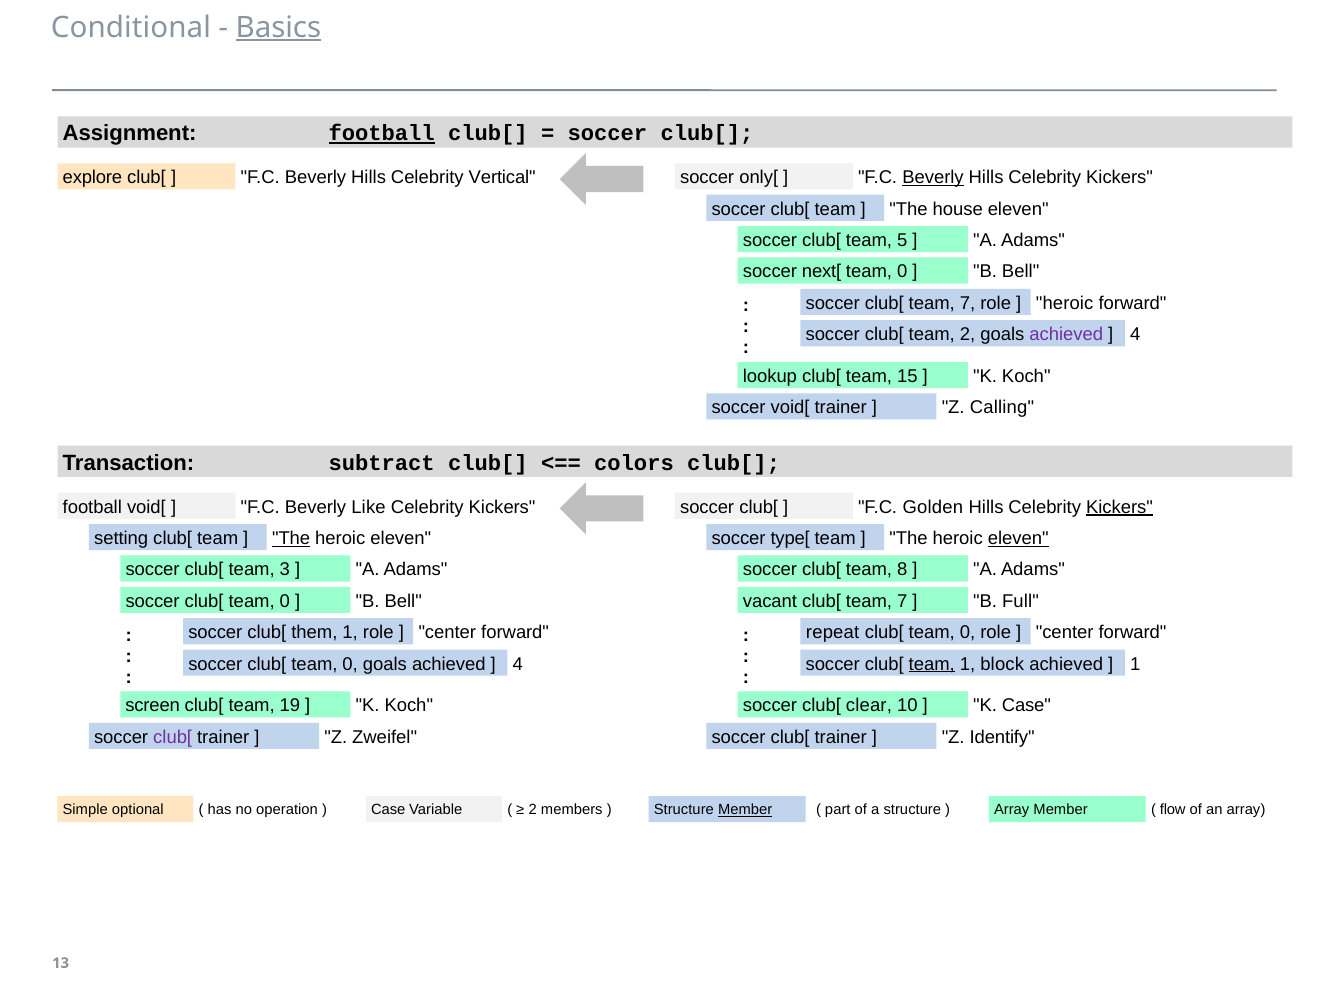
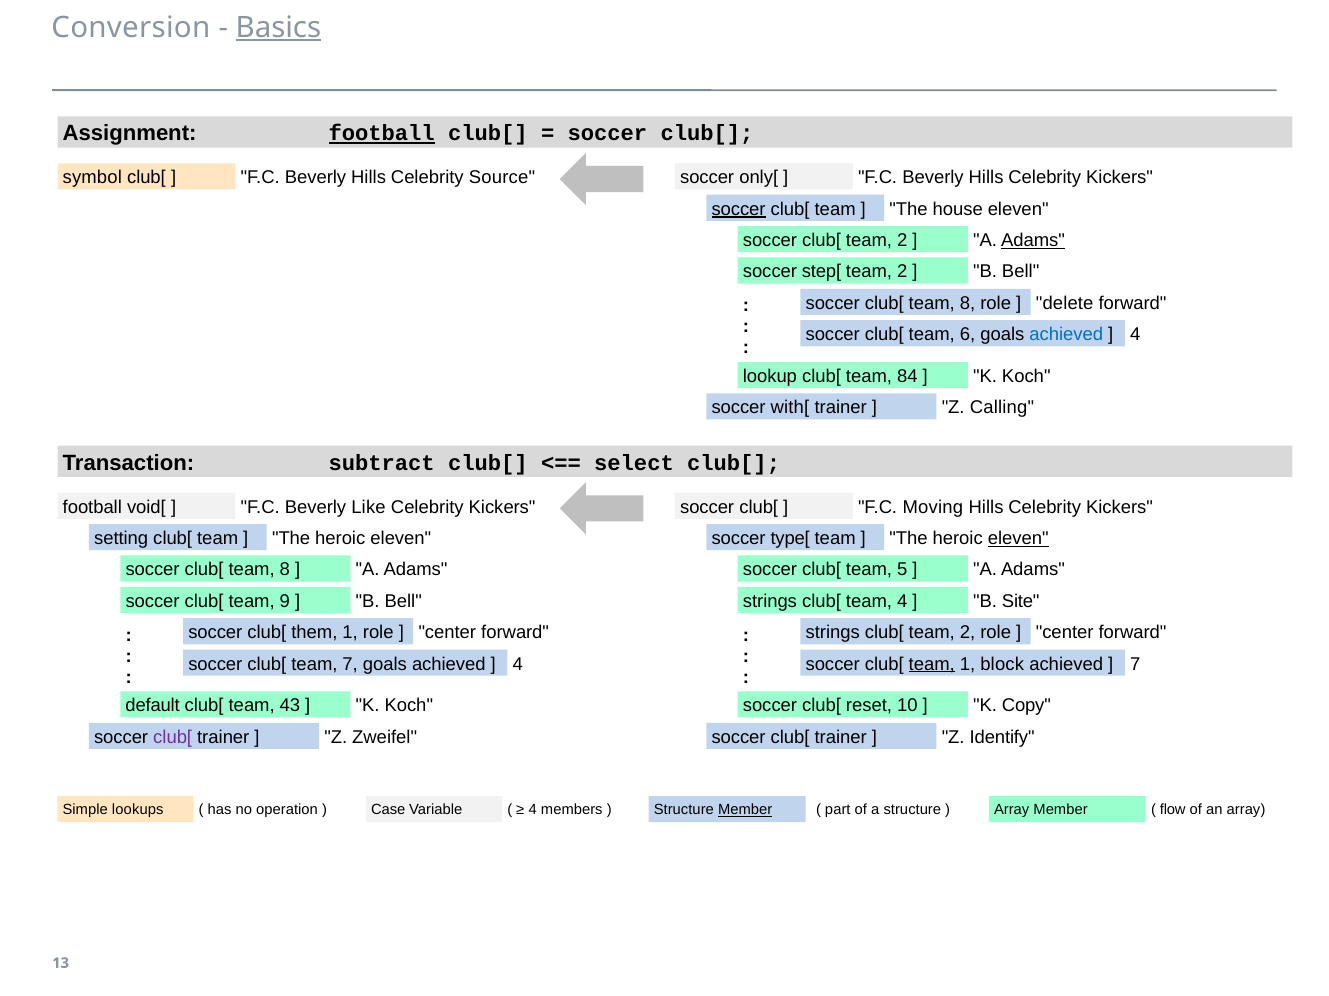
Conditional: Conditional -> Conversion
explore: explore -> symbol
Vertical: Vertical -> Source
Beverly at (933, 178) underline: present -> none
soccer at (739, 209) underline: none -> present
soccer club[ team 5: 5 -> 2
Adams at (1033, 241) underline: none -> present
next[: next[ -> step[
0 at (902, 272): 0 -> 2
7 at (968, 303): 7 -> 8
heroic at (1065, 303): heroic -> delete
team 2: 2 -> 6
achieved at (1066, 335) colour: purple -> blue
15: 15 -> 84
soccer void[: void[ -> with[
colors: colors -> select
Golden: Golden -> Moving
Kickers at (1120, 507) underline: present -> none
The at (291, 539) underline: present -> none
3 at (285, 570): 3 -> 8
8: 8 -> 5
0 at (285, 602): 0 -> 9
vacant at (770, 602): vacant -> strings
7 at (902, 602): 7 -> 4
Full: Full -> Site
repeat at (833, 633): repeat -> strings
0 at (968, 633): 0 -> 2
0 at (350, 664): 0 -> 7
1 at (1135, 664): 1 -> 7
screen: screen -> default
19: 19 -> 43
clear: clear -> reset
K Case: Case -> Copy
optional: optional -> lookups
2 at (533, 811): 2 -> 4
